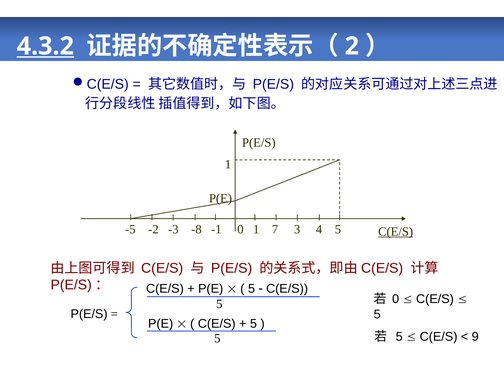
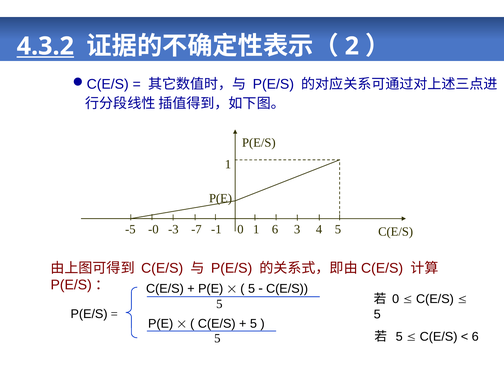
-2: -2 -> -0
-8: -8 -> -7
1 7: 7 -> 6
C(E/S at (396, 232) underline: present -> none
9 at (475, 337): 9 -> 6
